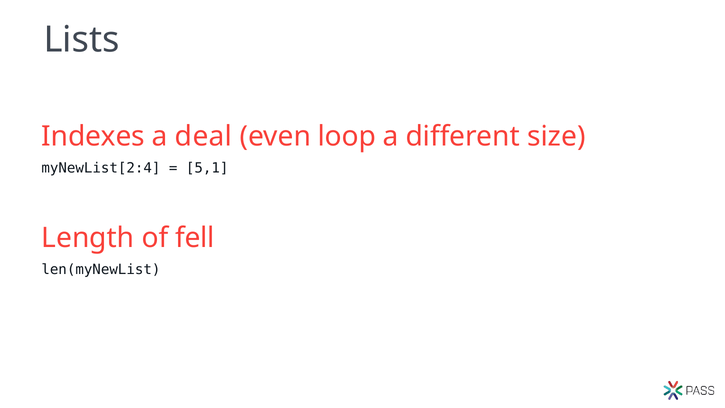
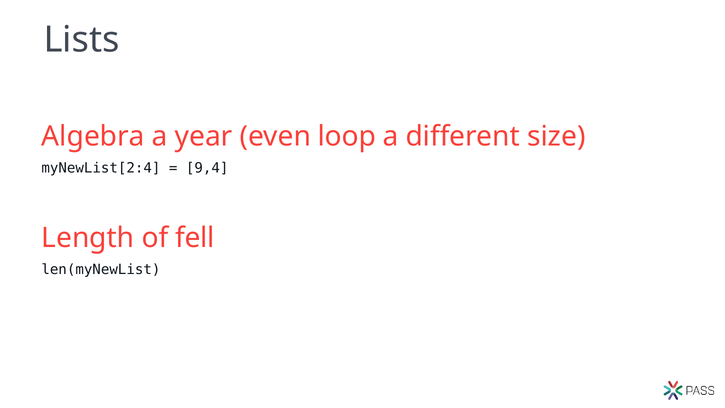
Indexes: Indexes -> Algebra
deal: deal -> year
5,1: 5,1 -> 9,4
